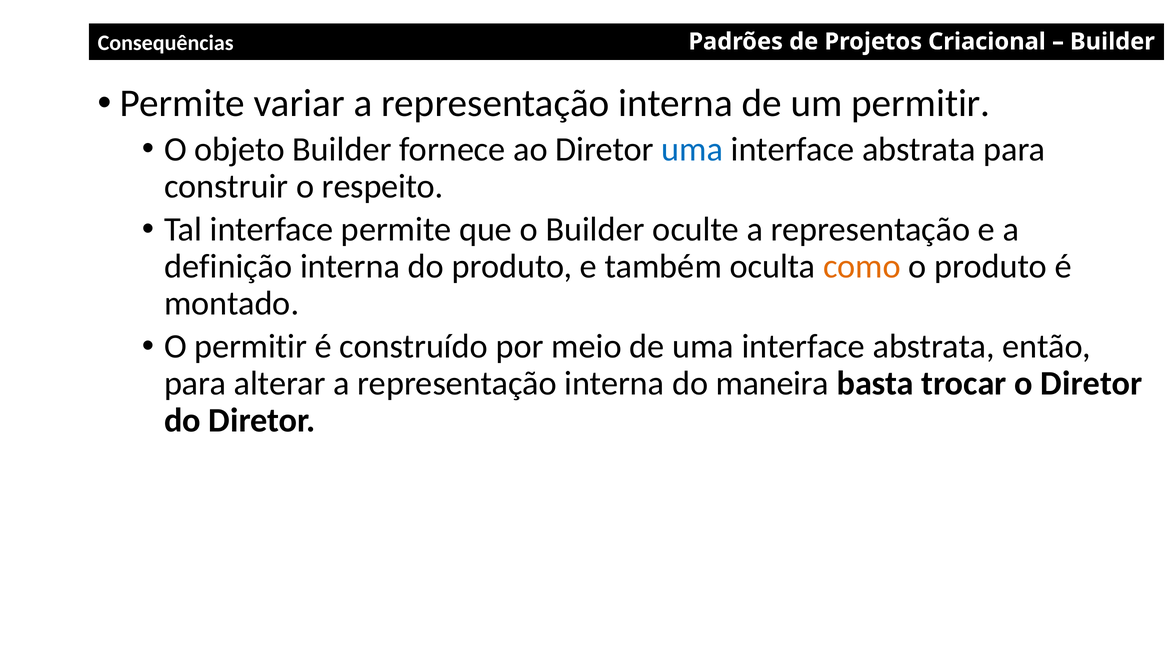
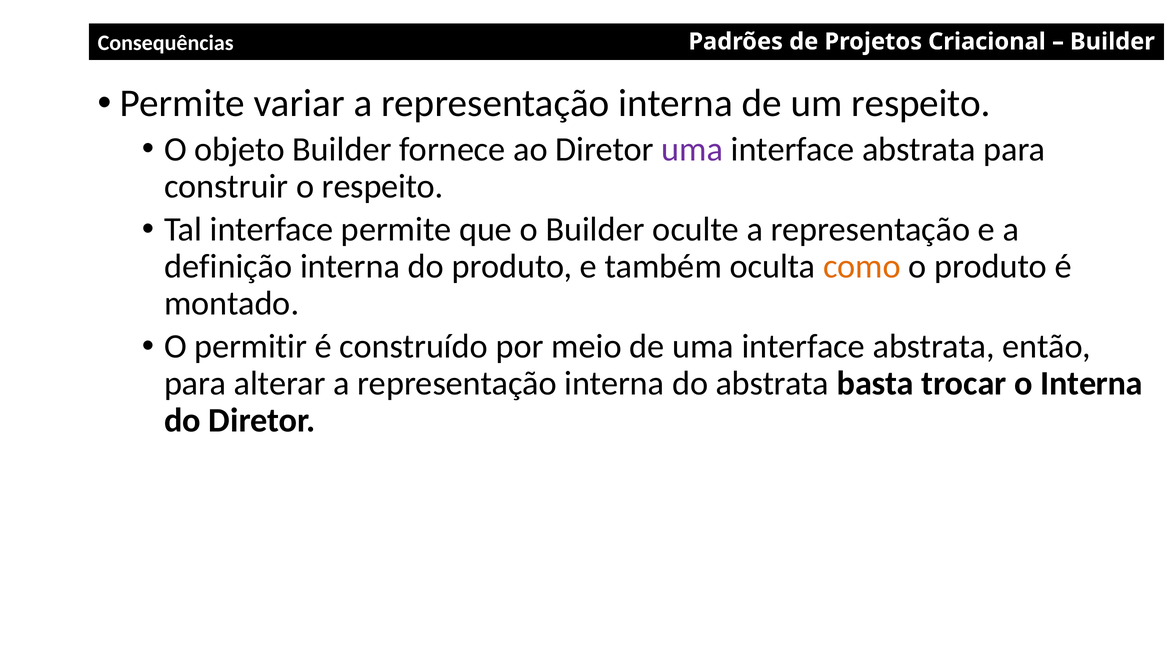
um permitir: permitir -> respeito
uma at (692, 149) colour: blue -> purple
do maneira: maneira -> abstrata
o Diretor: Diretor -> Interna
